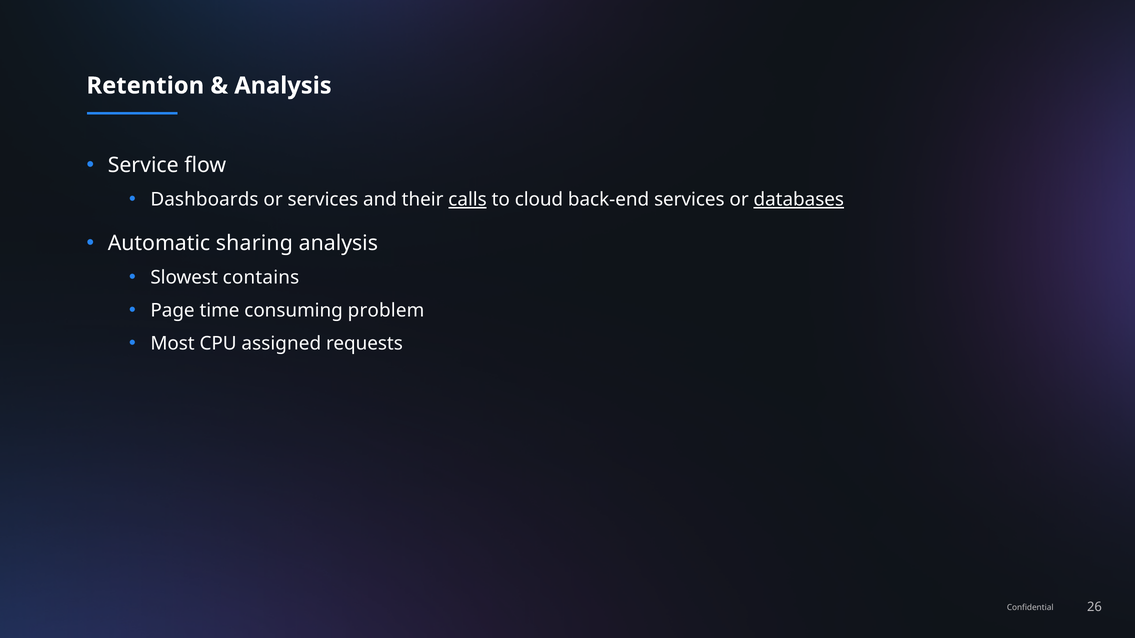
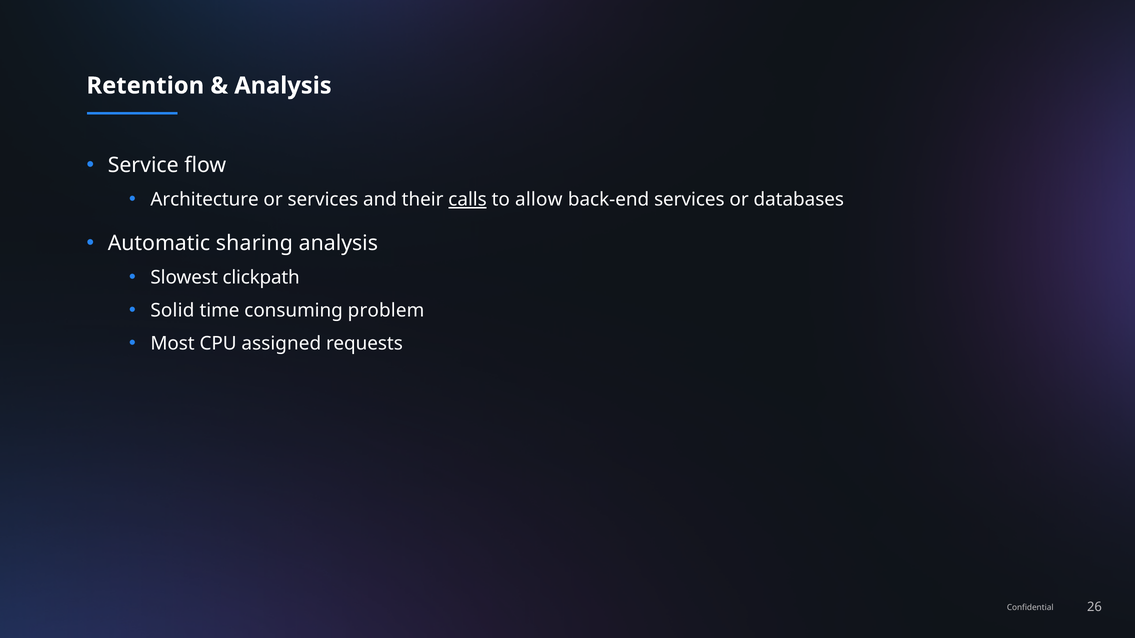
Dashboards: Dashboards -> Architecture
cloud: cloud -> allow
databases underline: present -> none
contains: contains -> clickpath
Page: Page -> Solid
